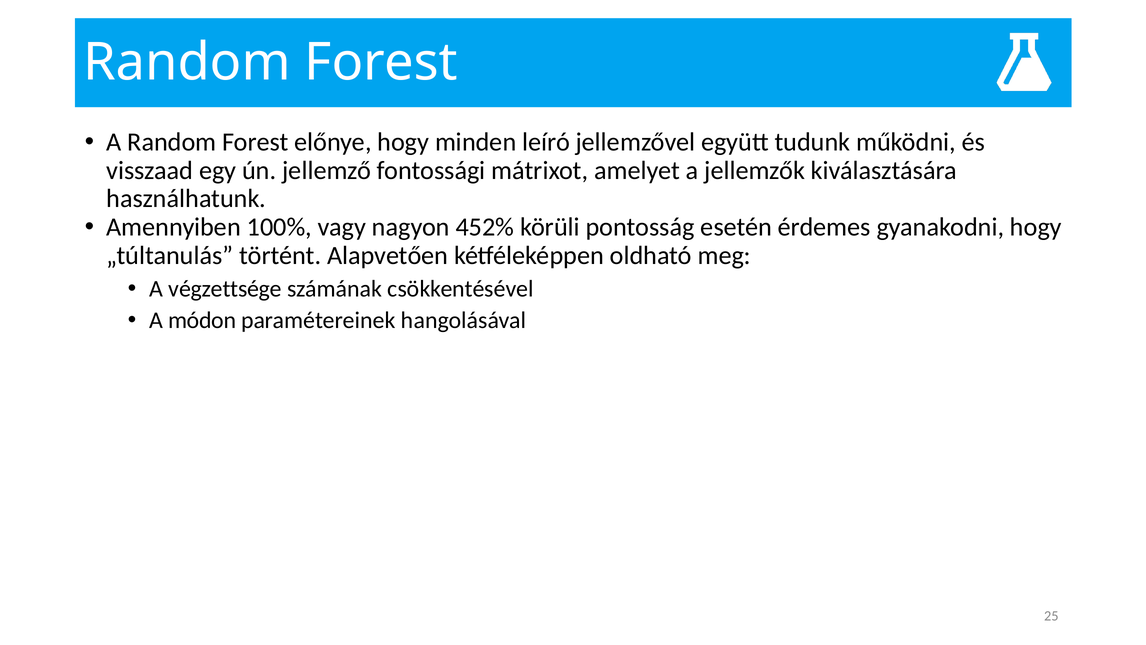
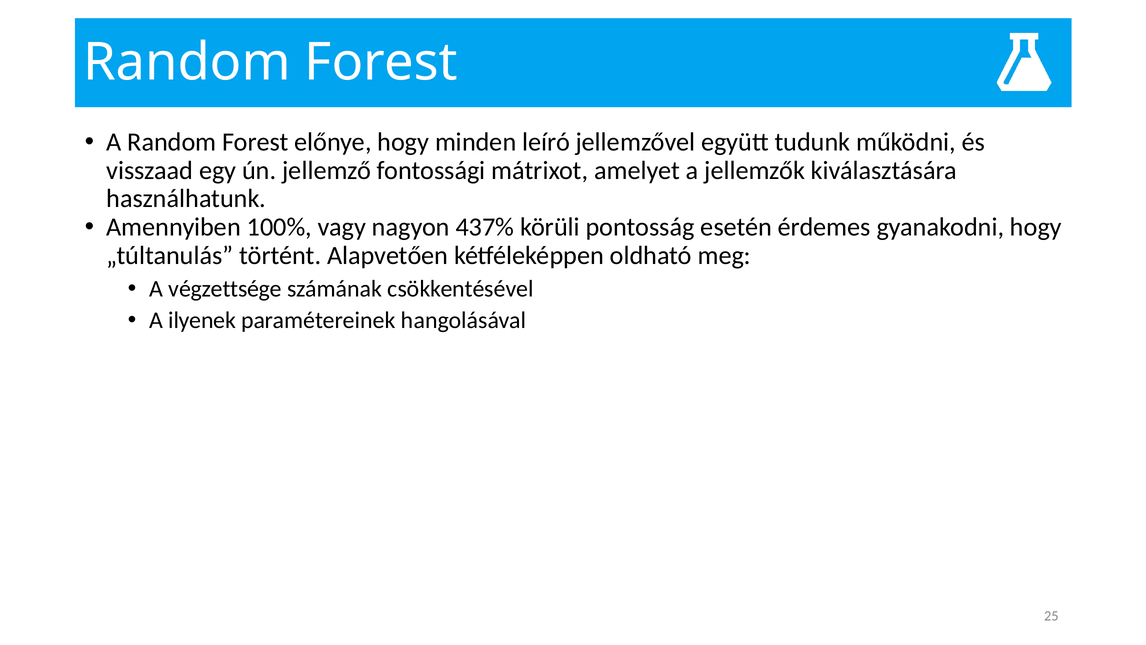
452%: 452% -> 437%
módon: módon -> ilyenek
